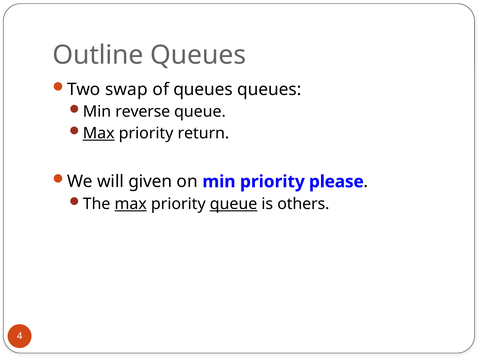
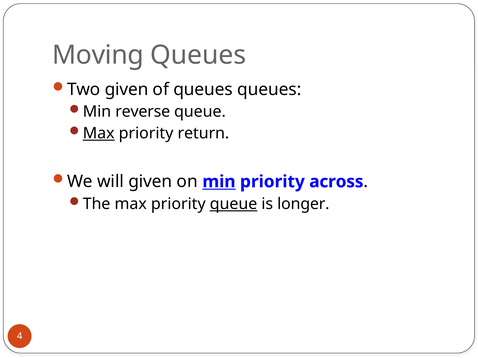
Outline: Outline -> Moving
Two swap: swap -> given
min at (219, 182) underline: none -> present
please: please -> across
max at (131, 204) underline: present -> none
others: others -> longer
